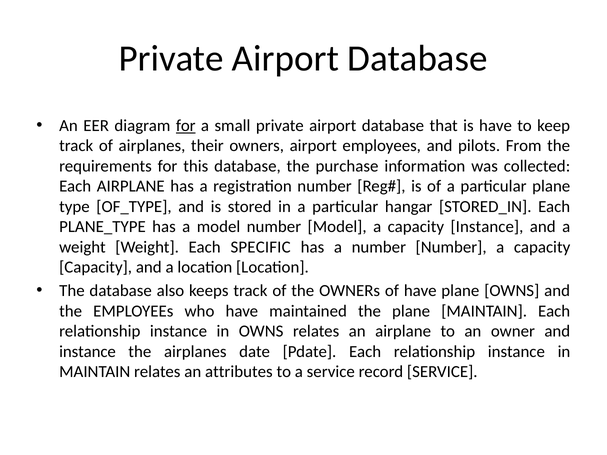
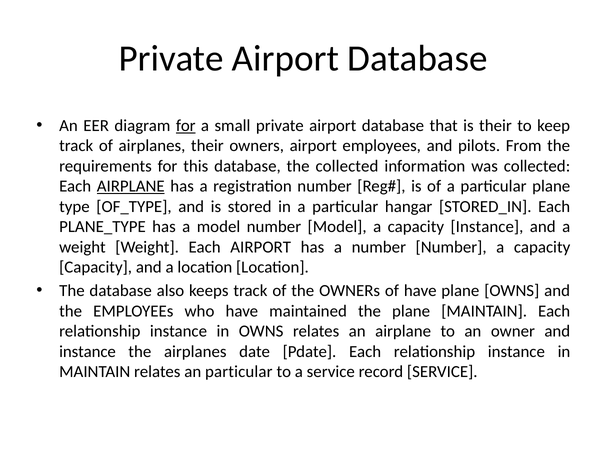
is have: have -> their
the purchase: purchase -> collected
AIRPLANE at (131, 186) underline: none -> present
Each SPECIFIC: SPECIFIC -> AIRPORT
an attributes: attributes -> particular
